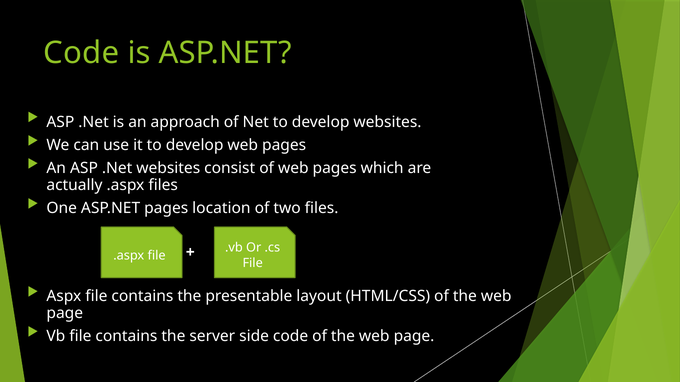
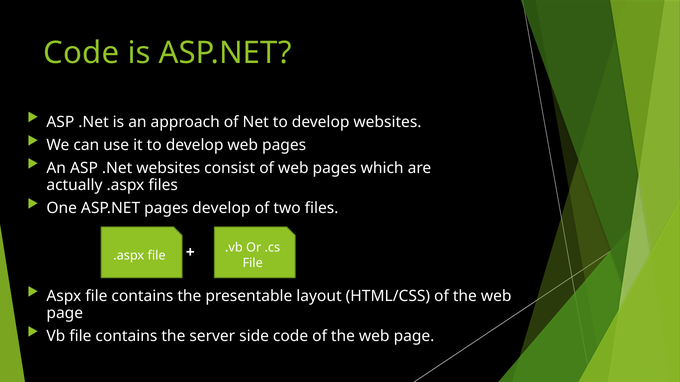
pages location: location -> develop
